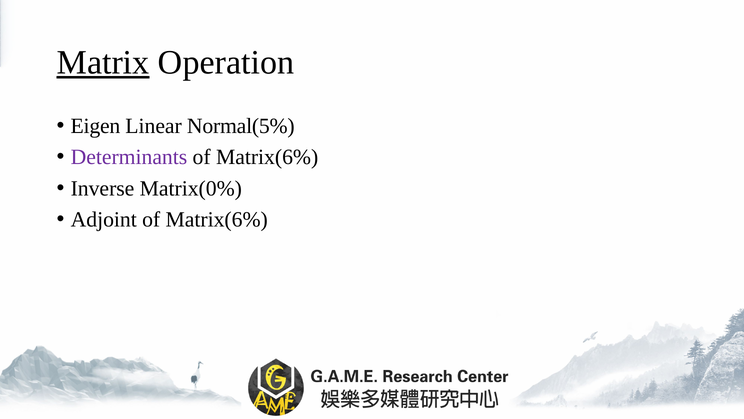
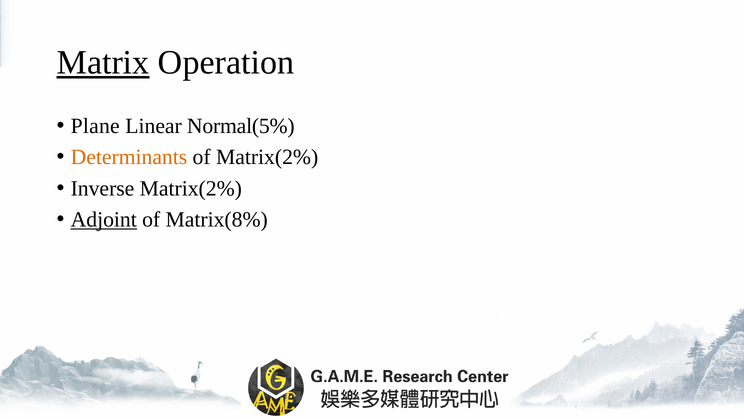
Eigen: Eigen -> Plane
Determinants colour: purple -> orange
Matrix(6% at (267, 157): Matrix(6% -> Matrix(2%
Inverse Matrix(0%: Matrix(0% -> Matrix(2%
Adjoint underline: none -> present
Matrix(6% at (217, 219): Matrix(6% -> Matrix(8%
